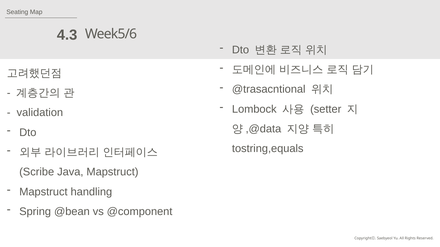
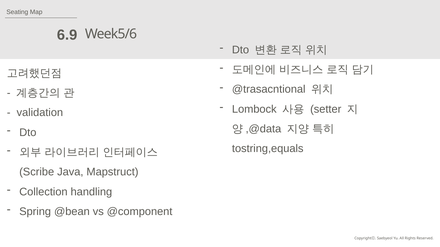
4.3: 4.3 -> 6.9
Mapstruct at (43, 192): Mapstruct -> Collection
